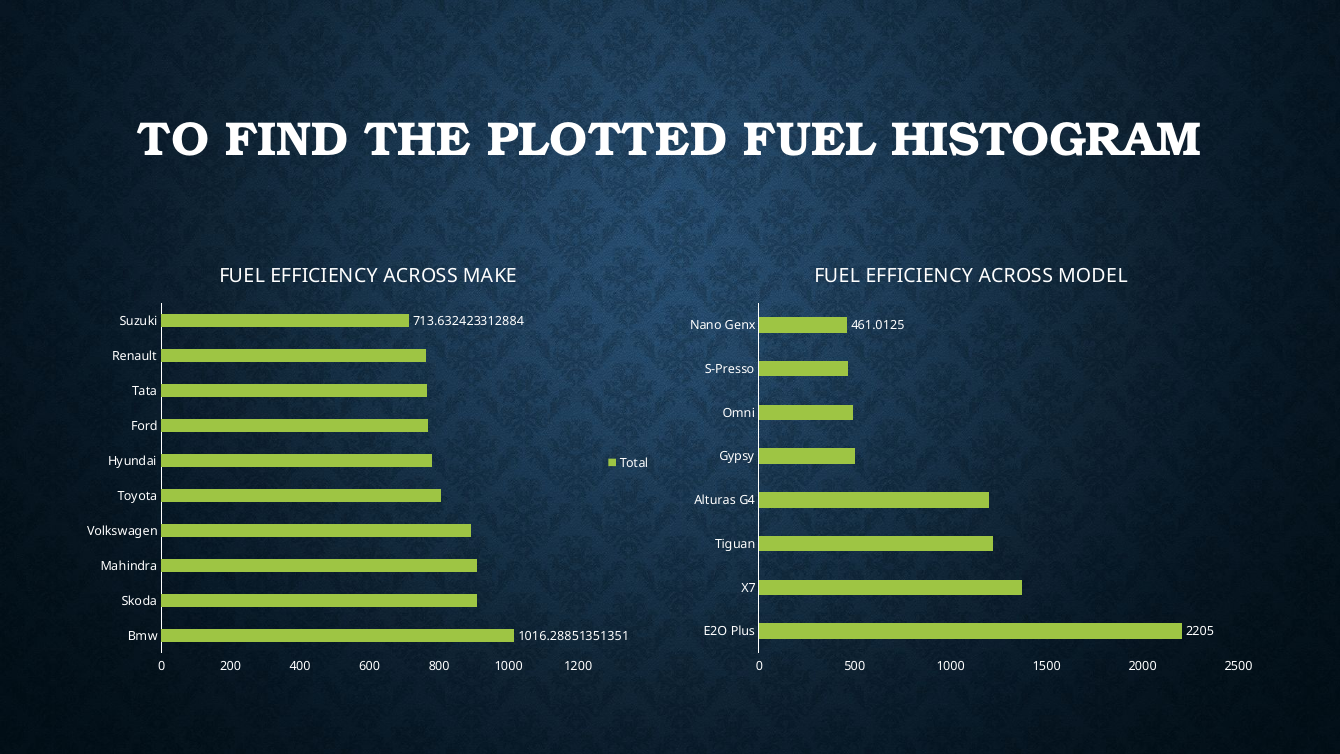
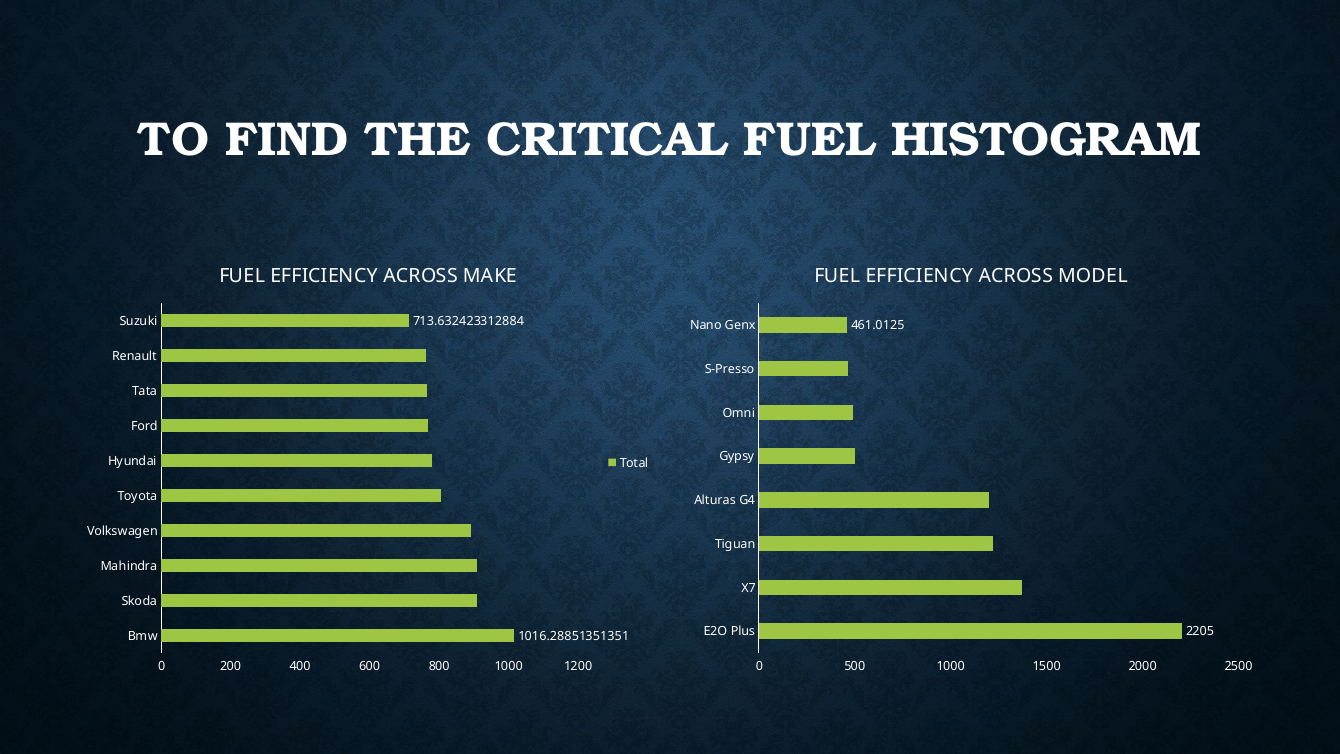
PLOTTED: PLOTTED -> CRITICAL
